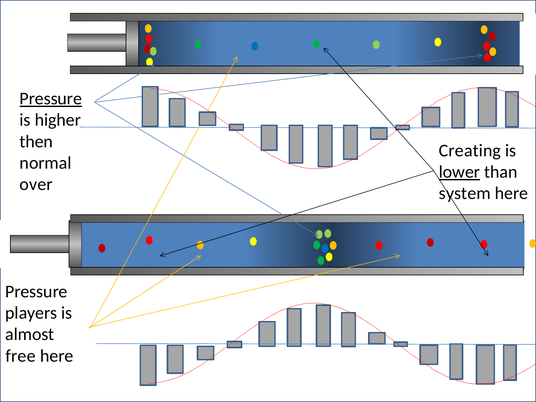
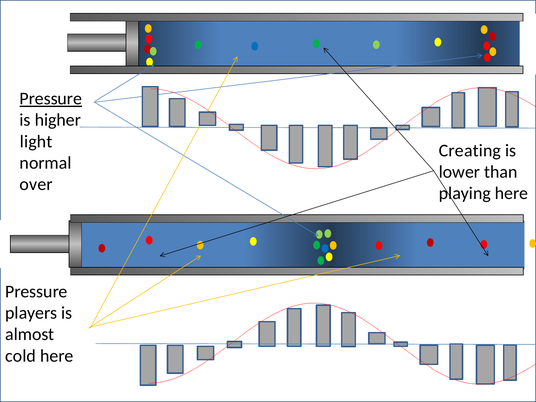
then: then -> light
lower underline: present -> none
system: system -> playing
free: free -> cold
